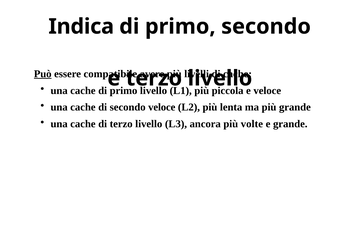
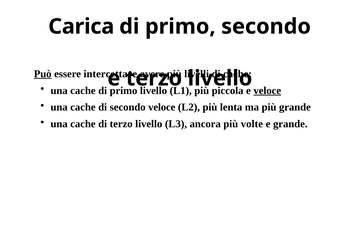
Indica: Indica -> Carica
compatibile: compatibile -> intercettare
veloce at (267, 91) underline: none -> present
